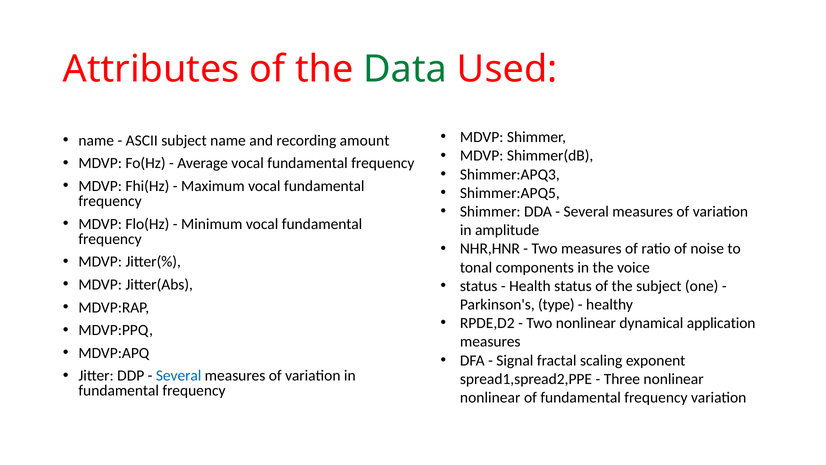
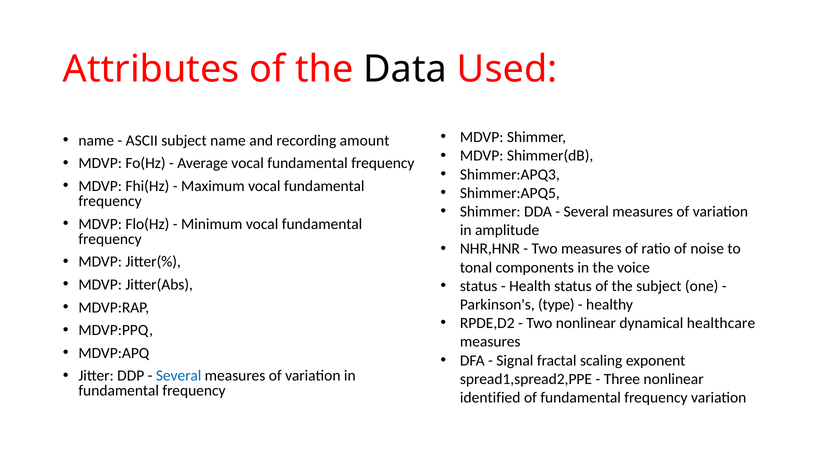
Data colour: green -> black
application: application -> healthcare
nonlinear at (490, 397): nonlinear -> identified
